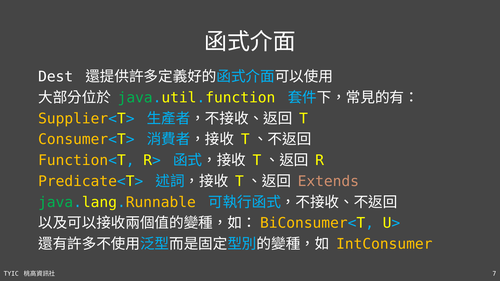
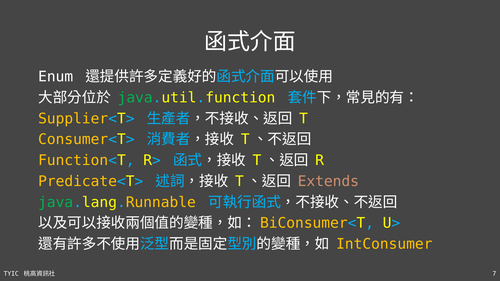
Dest: Dest -> Enum
